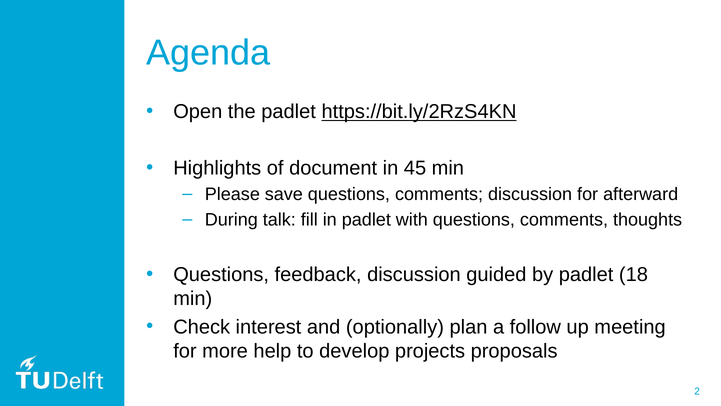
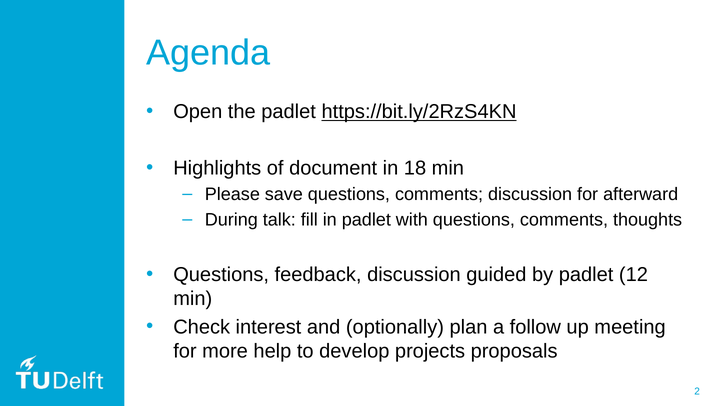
45: 45 -> 18
18: 18 -> 12
